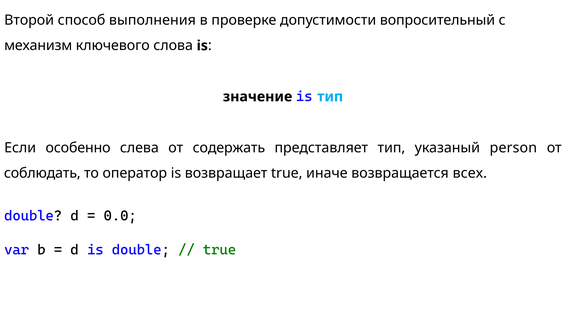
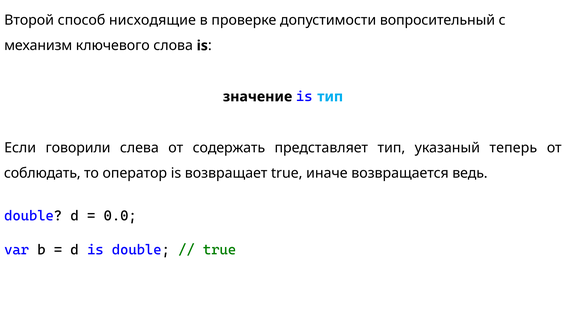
выполнения: выполнения -> нисходящие
особенно: особенно -> говорили
person: person -> теперь
всех: всех -> ведь
